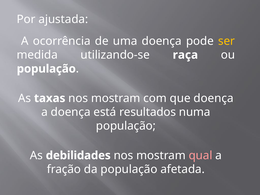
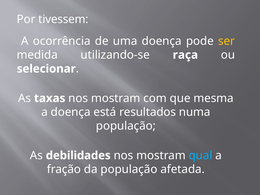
ajustada: ajustada -> tivessem
população at (46, 69): população -> selecionar
que doença: doença -> mesma
qual colour: pink -> light blue
